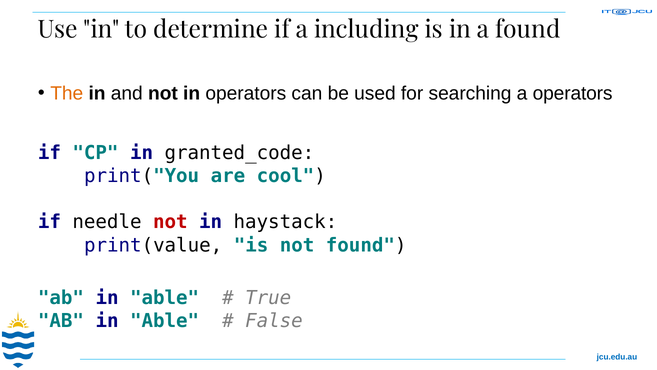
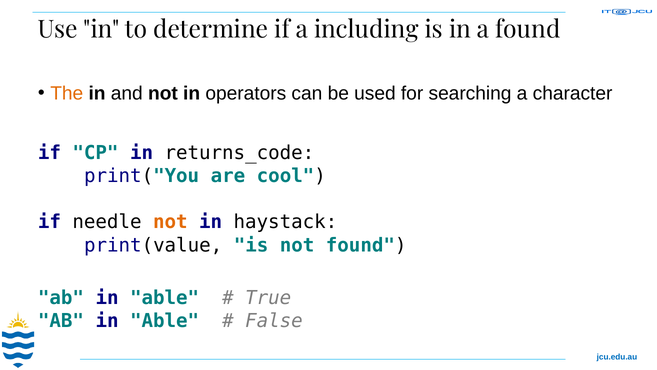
a operators: operators -> character
granted_code: granted_code -> returns_code
not at (170, 222) colour: red -> orange
